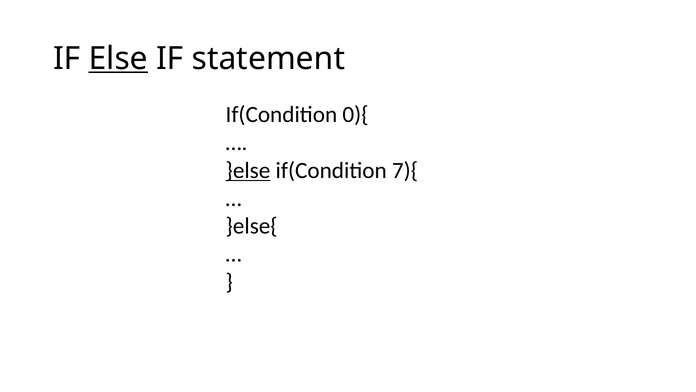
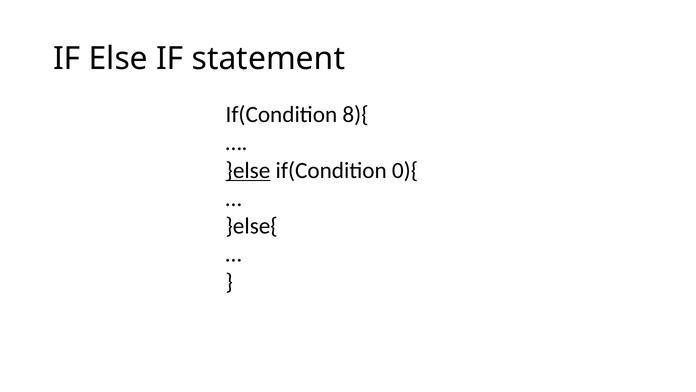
Else underline: present -> none
0){: 0){ -> 8){
7){: 7){ -> 0){
